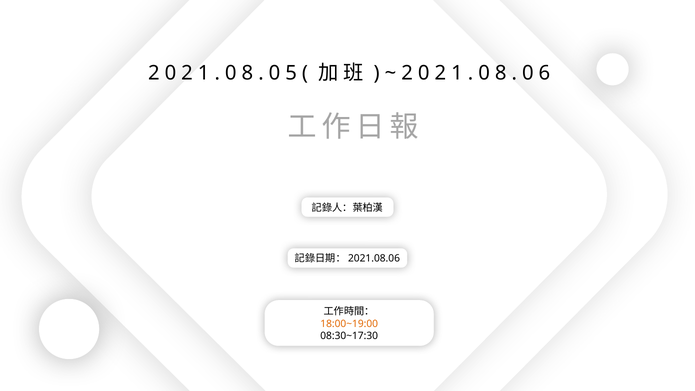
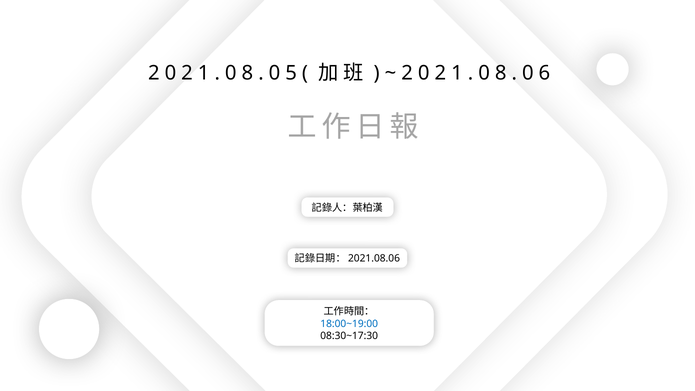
18:00~19:00 colour: orange -> blue
